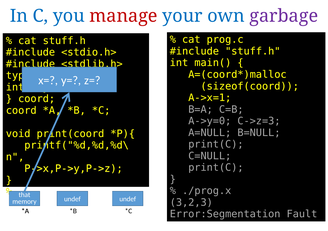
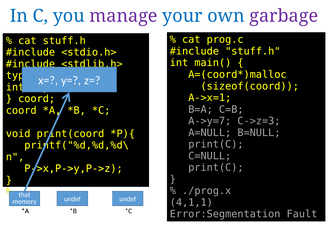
manage colour: red -> purple
A->y=0: A->y=0 -> A->y=7
3,2,3: 3,2,3 -> 4,1,1
